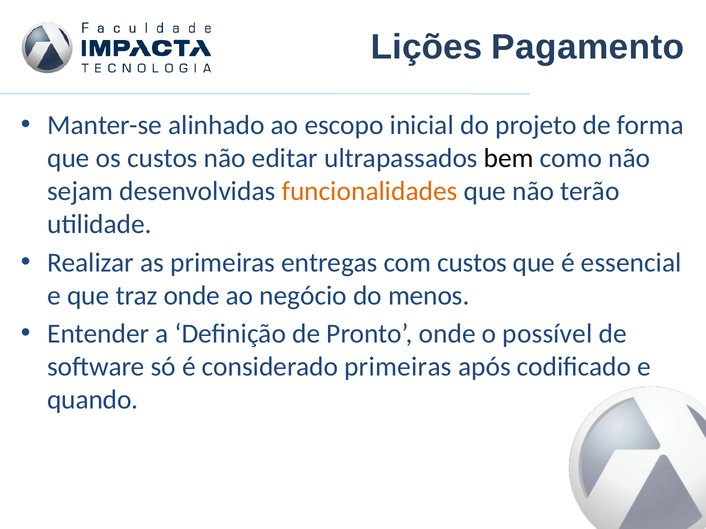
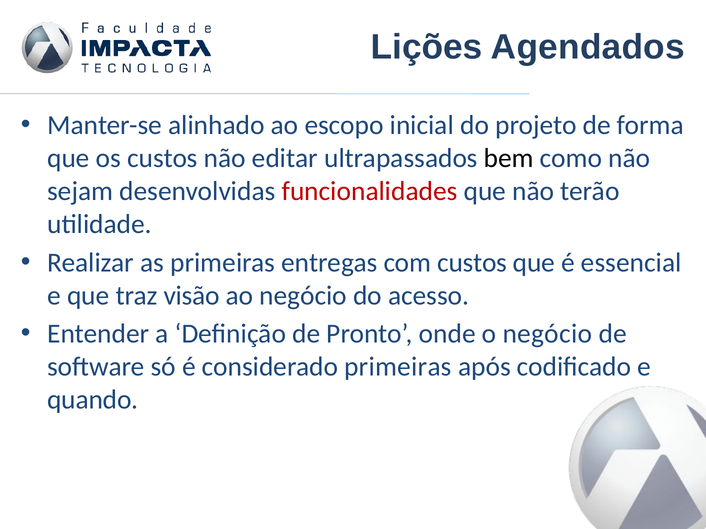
Pagamento: Pagamento -> Agendados
funcionalidades colour: orange -> red
traz onde: onde -> visão
menos: menos -> acesso
o possível: possível -> negócio
